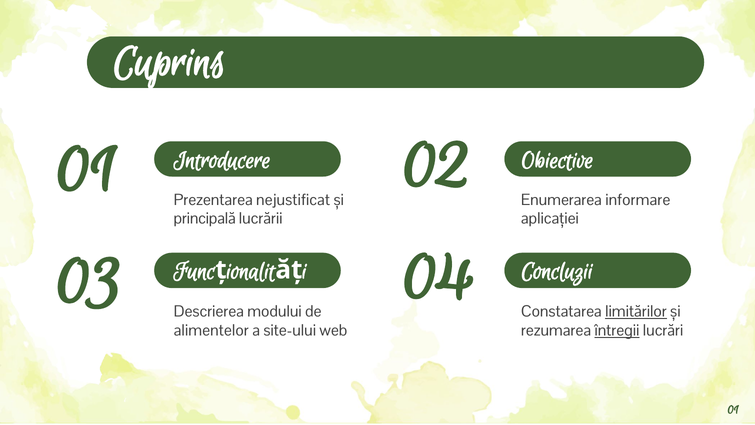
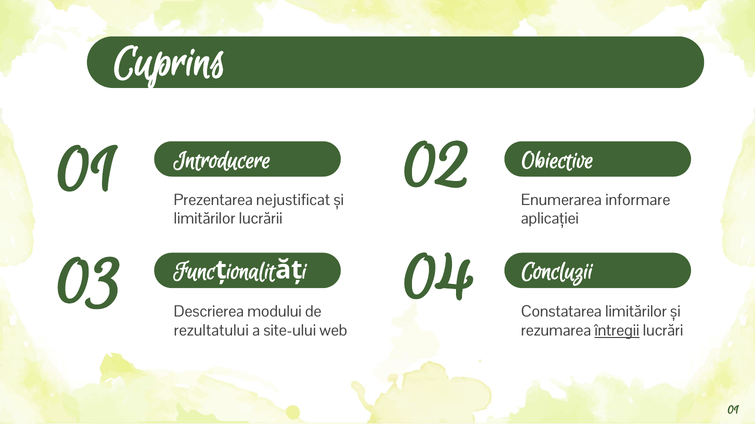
principală at (205, 219): principală -> limitărilor
limitărilor at (636, 312) underline: present -> none
alimentelor: alimentelor -> rezultatului
